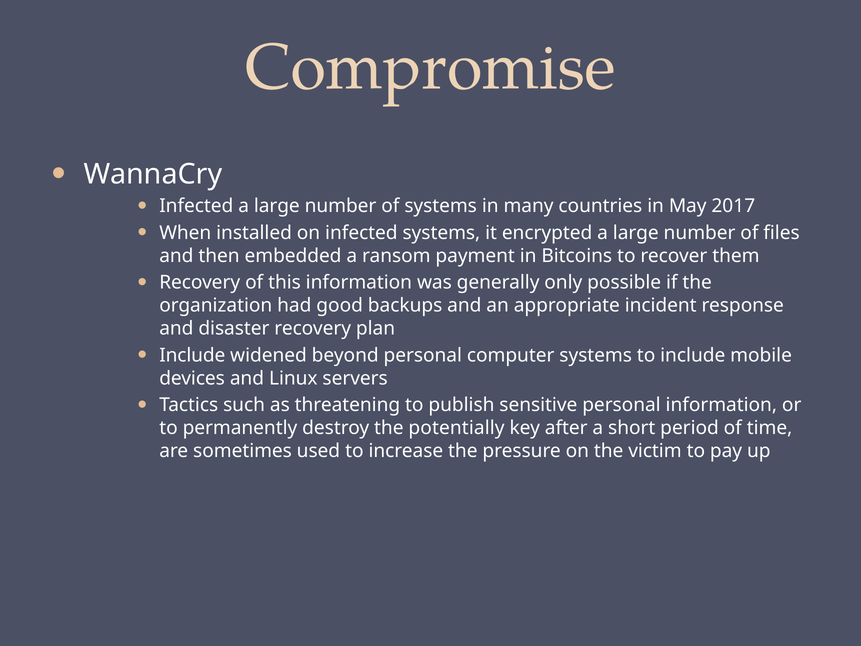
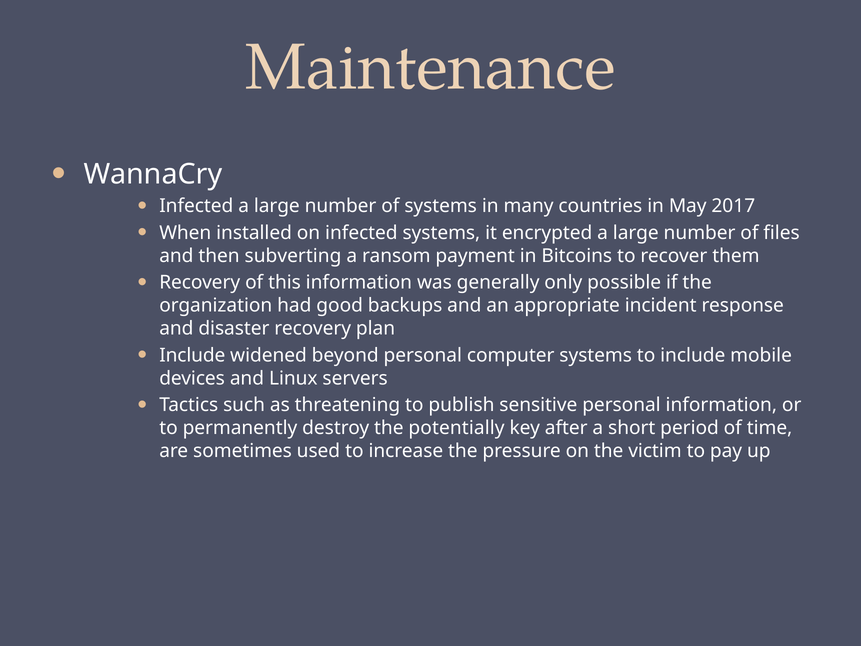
Compromise: Compromise -> Maintenance
embedded: embedded -> subverting
